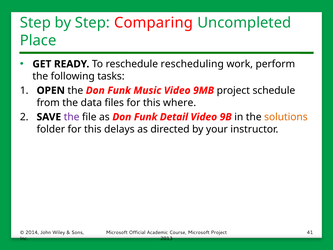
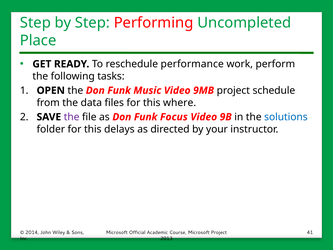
Comparing: Comparing -> Performing
rescheduling: rescheduling -> performance
Detail: Detail -> Focus
solutions colour: orange -> blue
